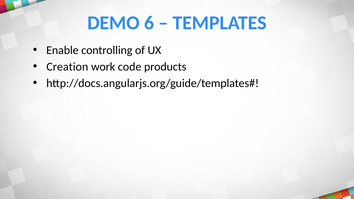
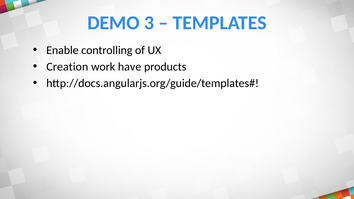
6: 6 -> 3
code: code -> have
